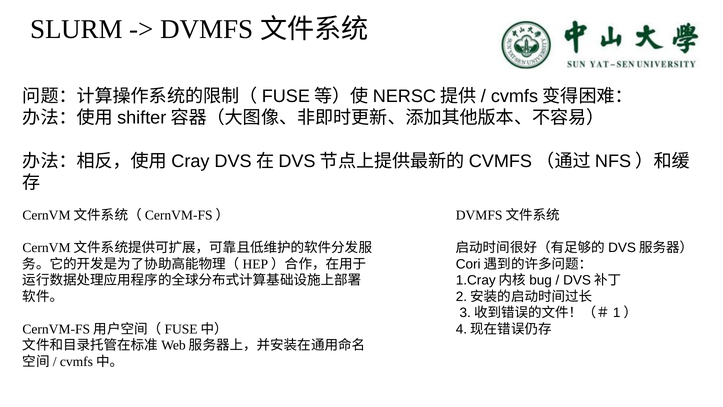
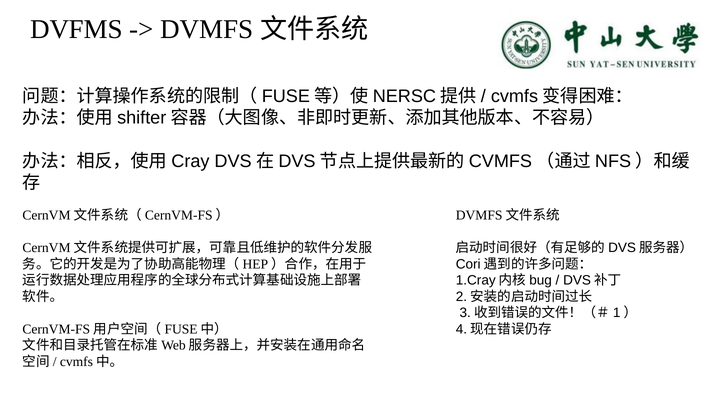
SLURM: SLURM -> DVFMS
